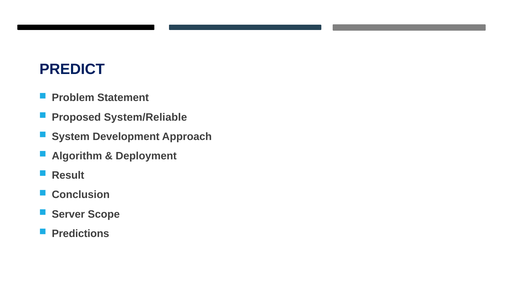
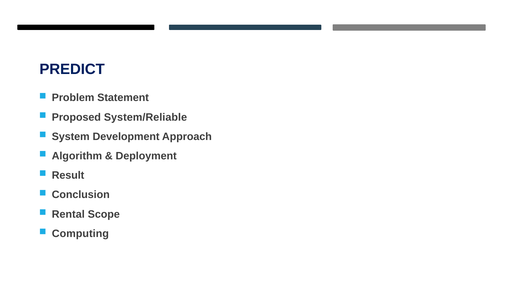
Server: Server -> Rental
Predictions: Predictions -> Computing
